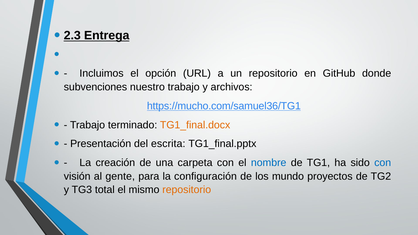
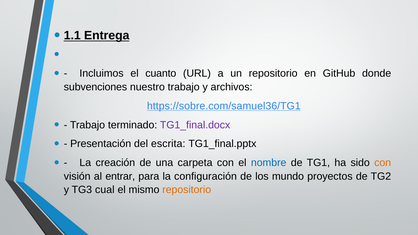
2.3: 2.3 -> 1.1
opción: opción -> cuanto
https://mucho.com/samuel36/TG1: https://mucho.com/samuel36/TG1 -> https://sobre.com/samuel36/TG1
TG1_final.docx colour: orange -> purple
con at (383, 163) colour: blue -> orange
gente: gente -> entrar
total: total -> cual
